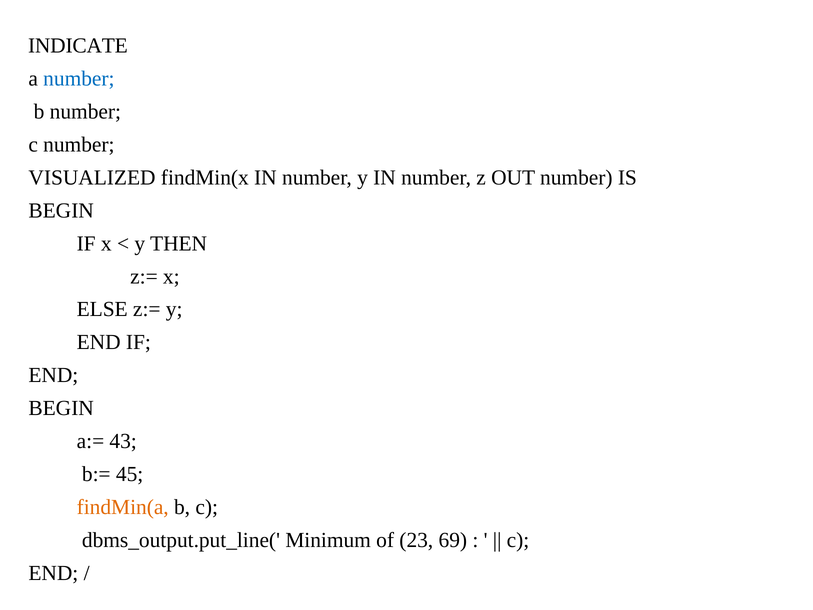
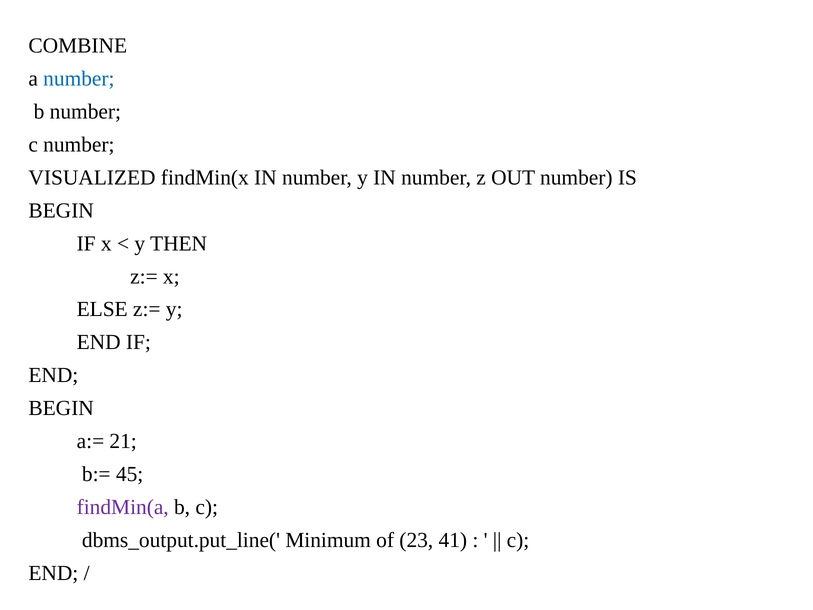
INDICATE: INDICATE -> COMBINE
43: 43 -> 21
findMin(a colour: orange -> purple
69: 69 -> 41
